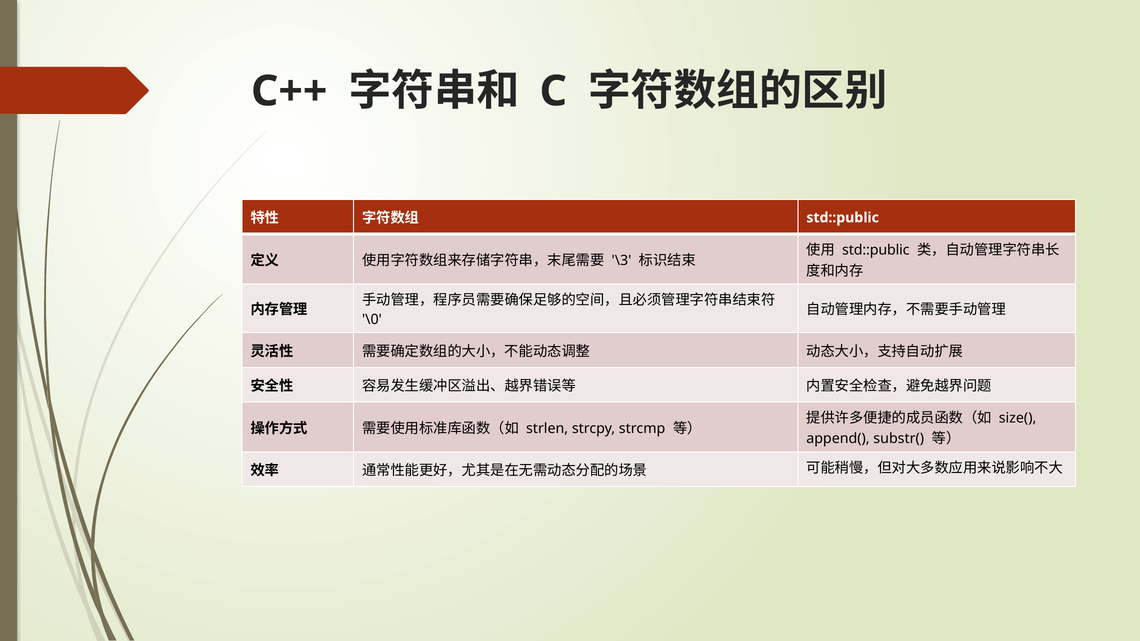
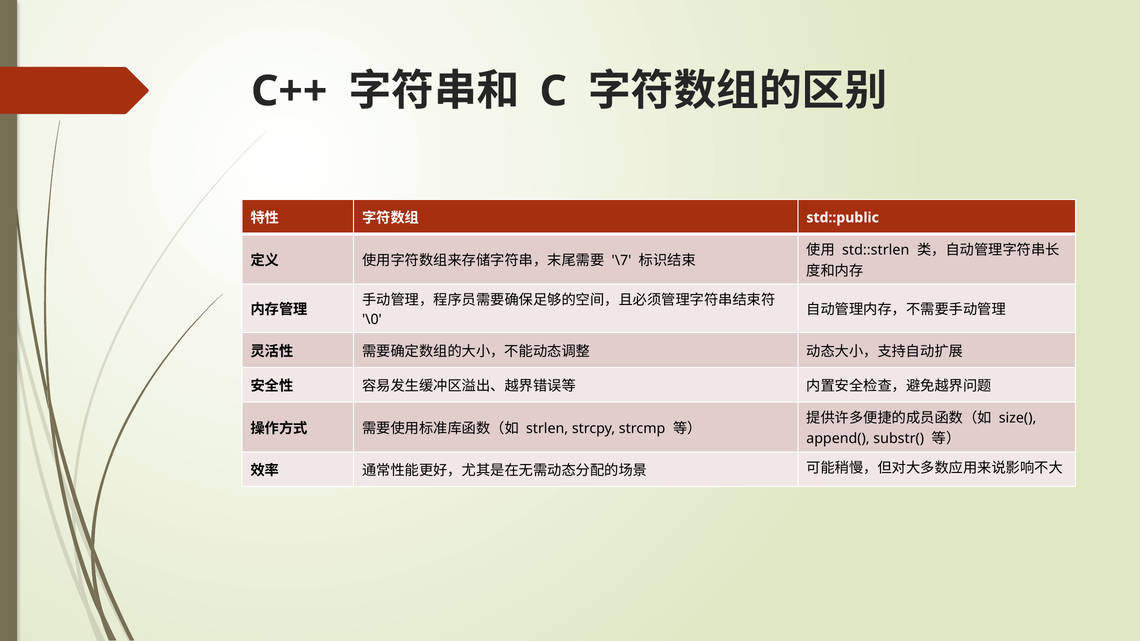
std::public at (876, 250): std::public -> std::strlen
\3: \3 -> \7
